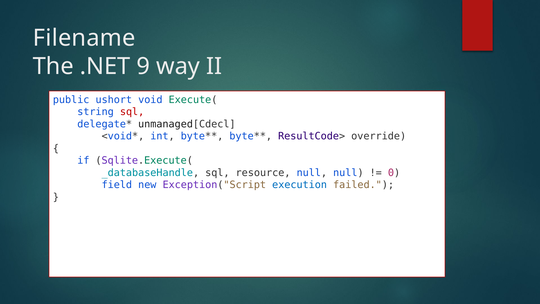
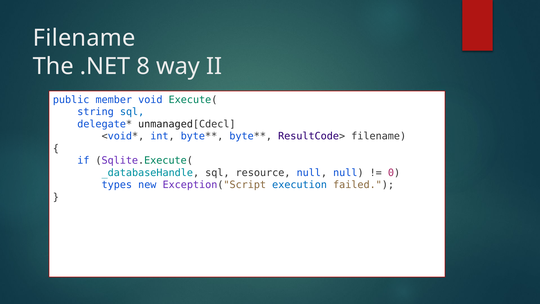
9: 9 -> 8
ushort: ushort -> member
sql at (132, 112) colour: red -> blue
ResultCode> override: override -> filename
field: field -> types
